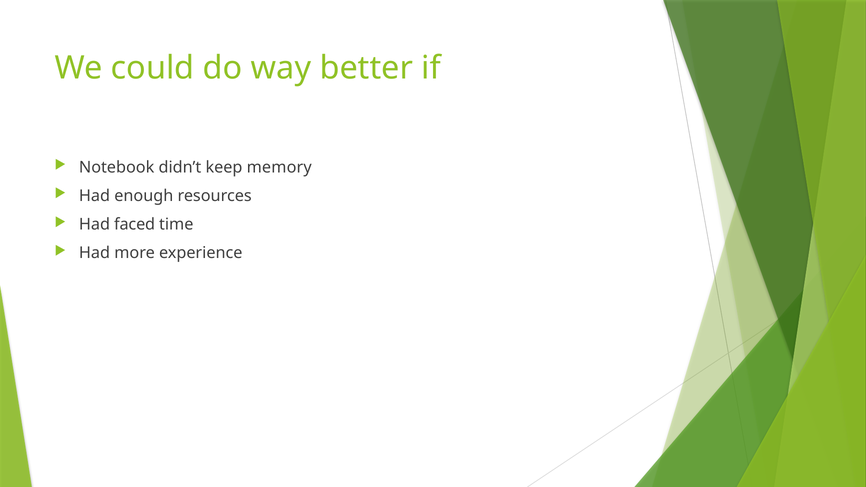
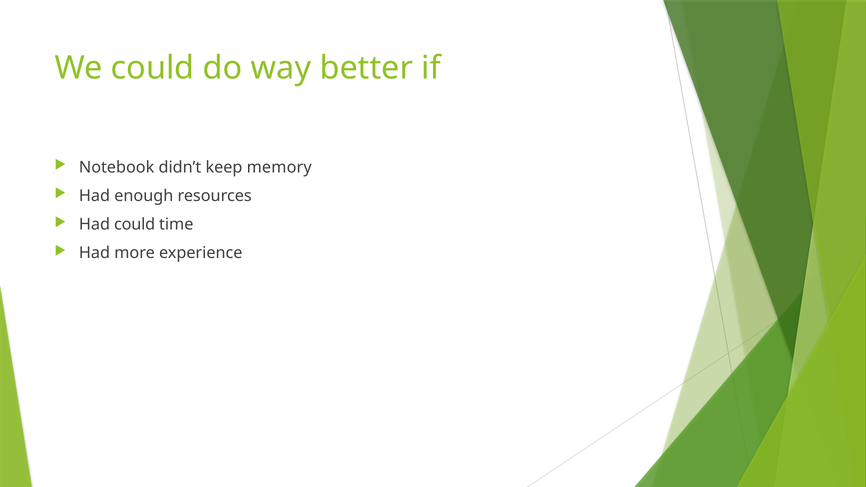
Had faced: faced -> could
